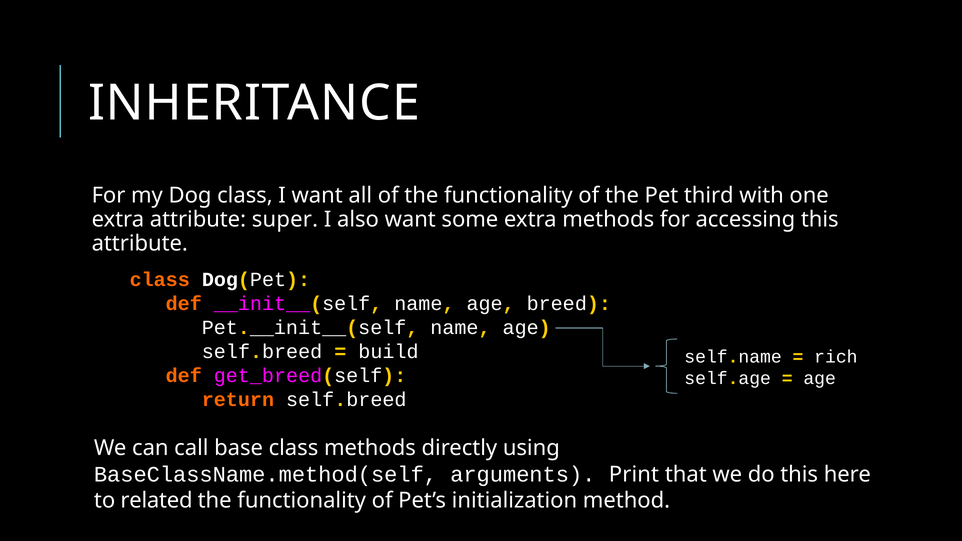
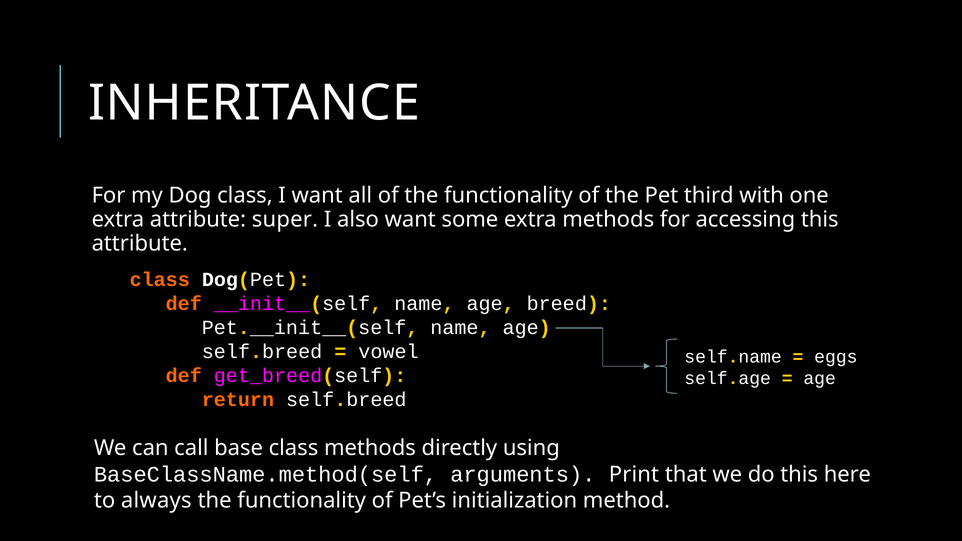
build: build -> vowel
rich: rich -> eggs
related: related -> always
